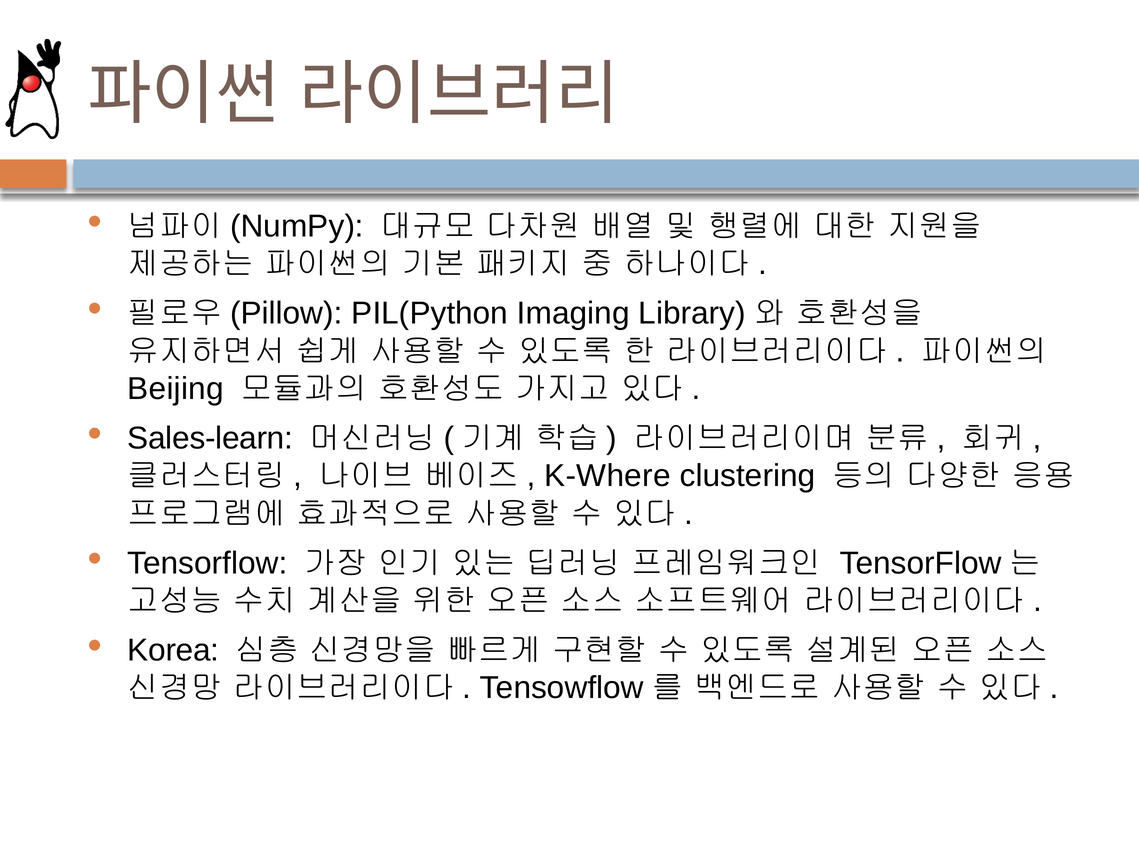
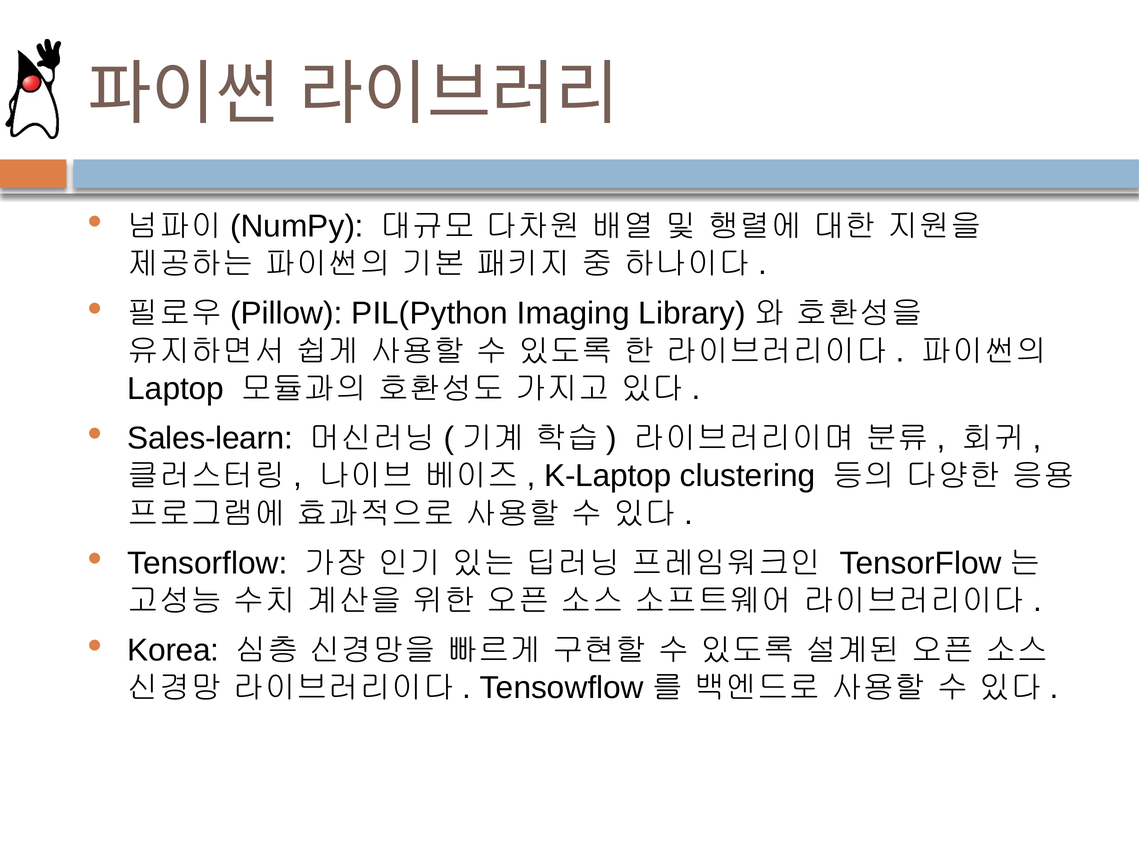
Beijing: Beijing -> Laptop
K-Where: K-Where -> K-Laptop
